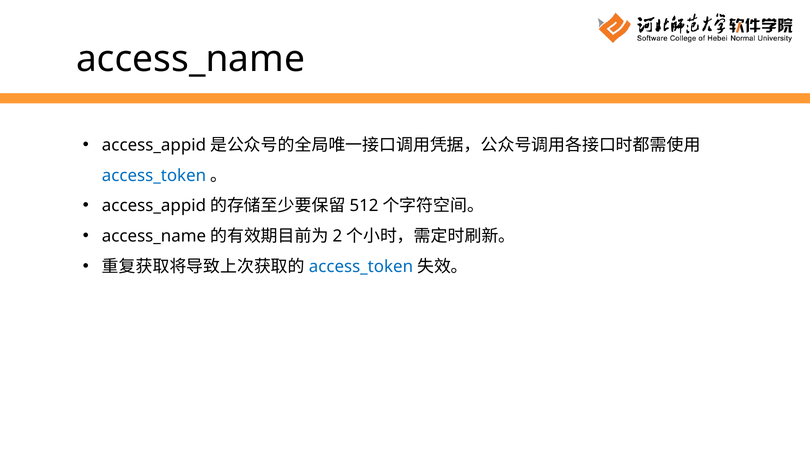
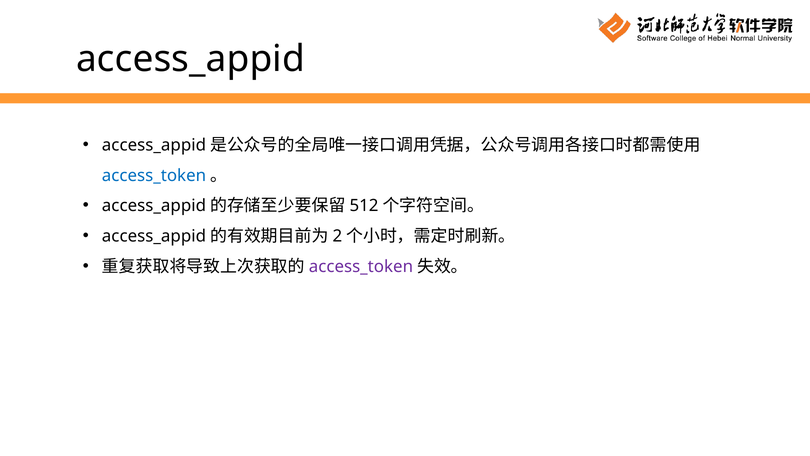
access_name at (190, 59): access_name -> access_appid
access_name at (154, 236): access_name -> access_appid
access_token at (361, 266) colour: blue -> purple
